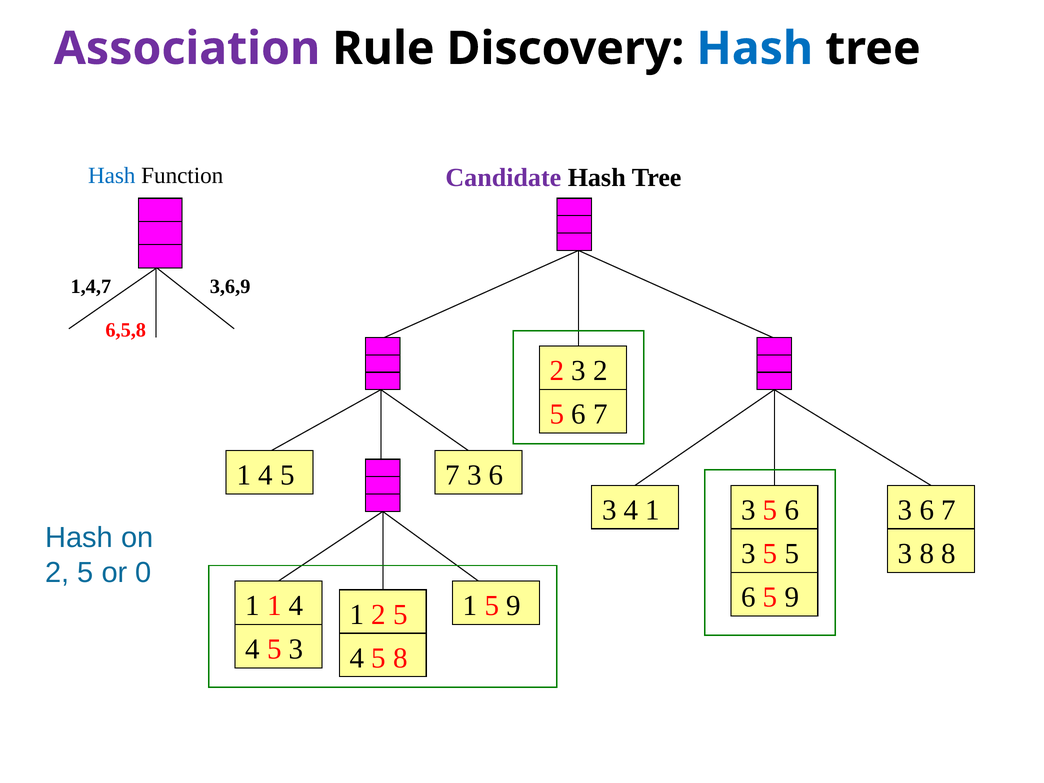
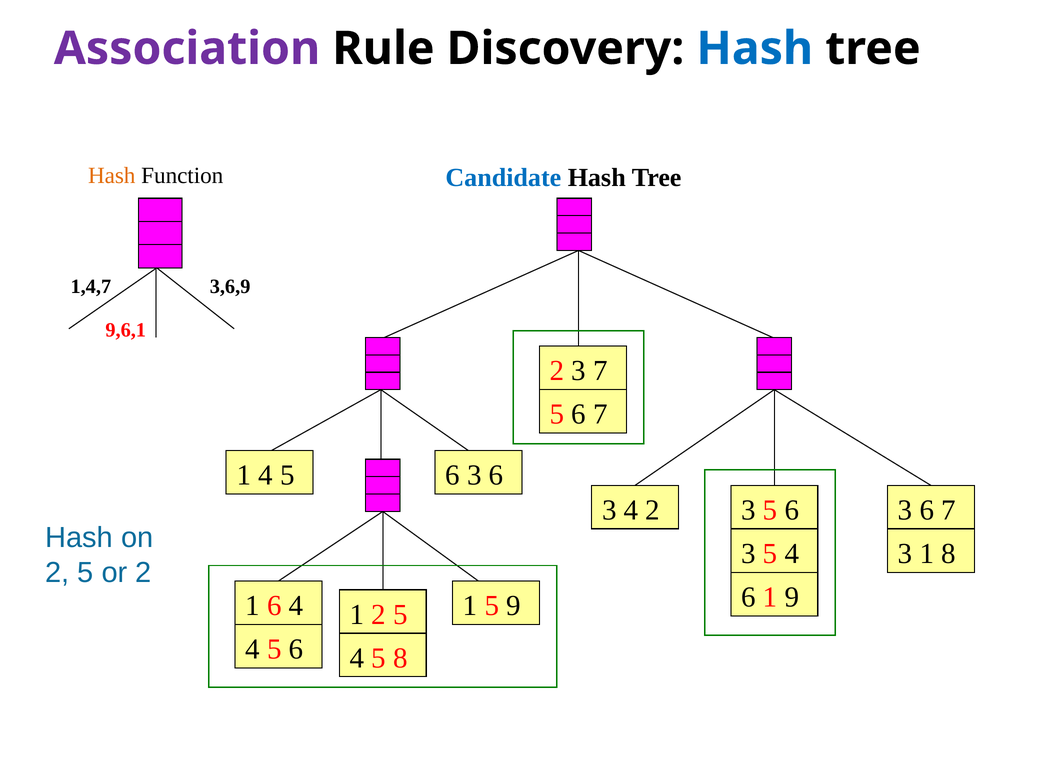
Hash at (112, 176) colour: blue -> orange
Candidate colour: purple -> blue
6,5,8: 6,5,8 -> 9,6,1
3 2: 2 -> 7
1 4 5 7: 7 -> 6
4 1: 1 -> 2
3 5 5: 5 -> 4
3 8: 8 -> 1
or 0: 0 -> 2
5 at (770, 597): 5 -> 1
1 1: 1 -> 6
3 at (296, 649): 3 -> 6
